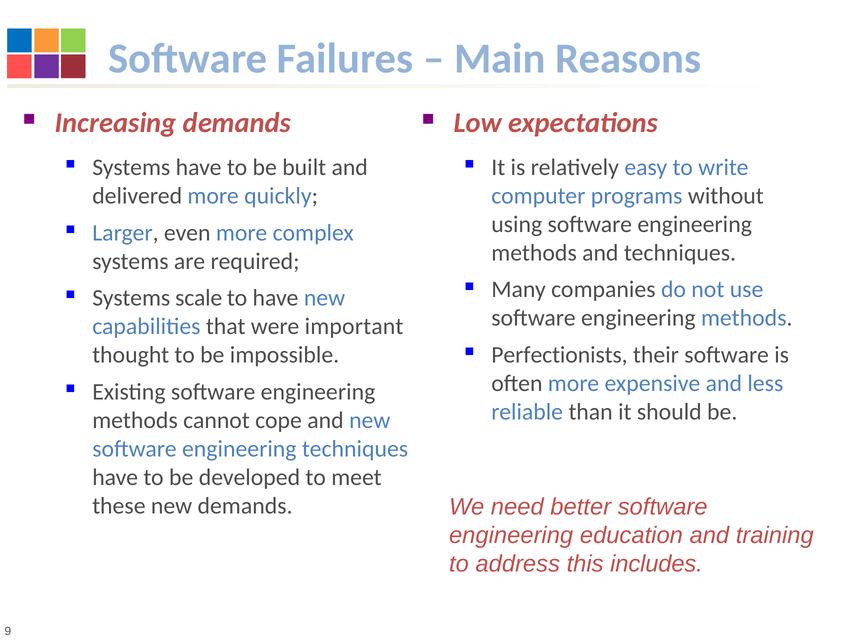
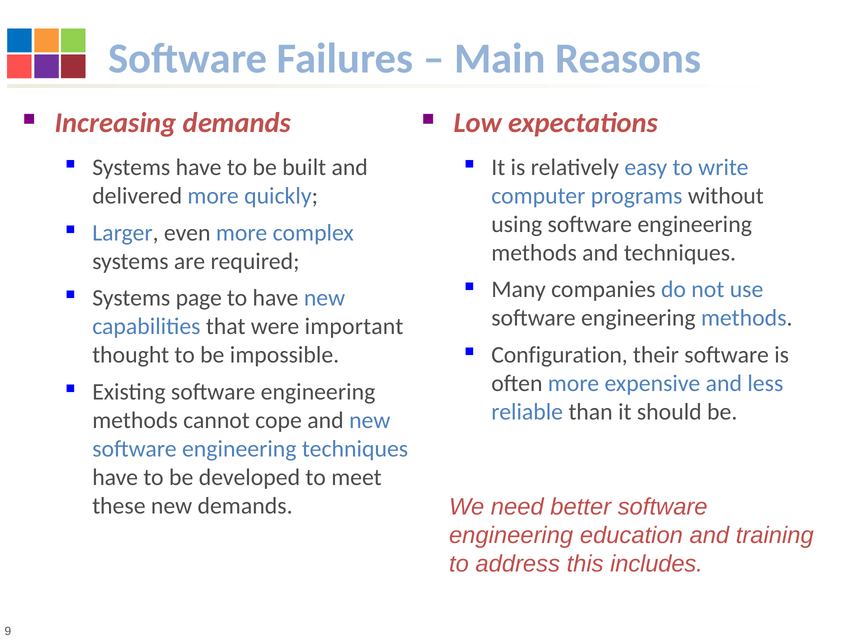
scale: scale -> page
Perfectionists: Perfectionists -> Configuration
